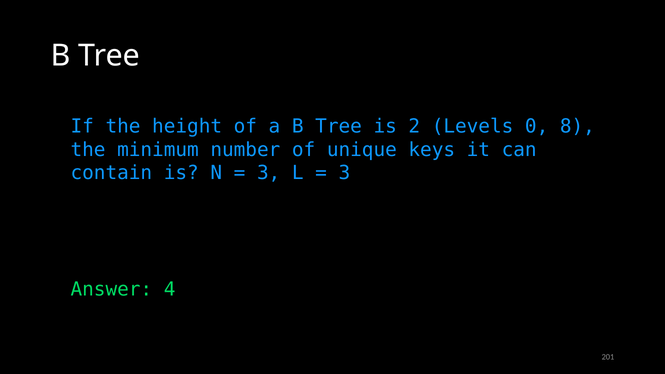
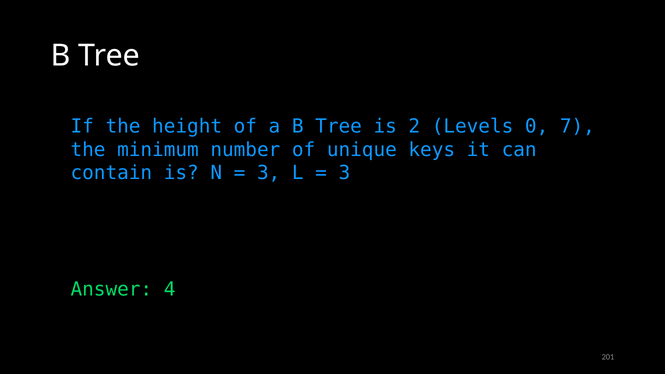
8: 8 -> 7
